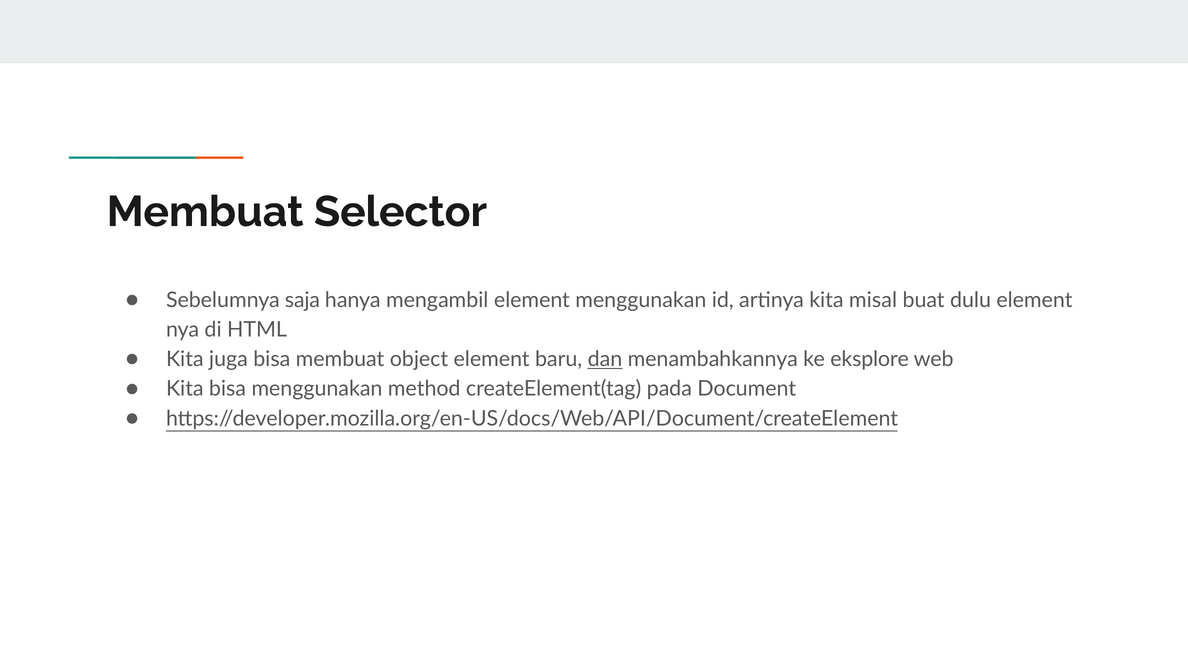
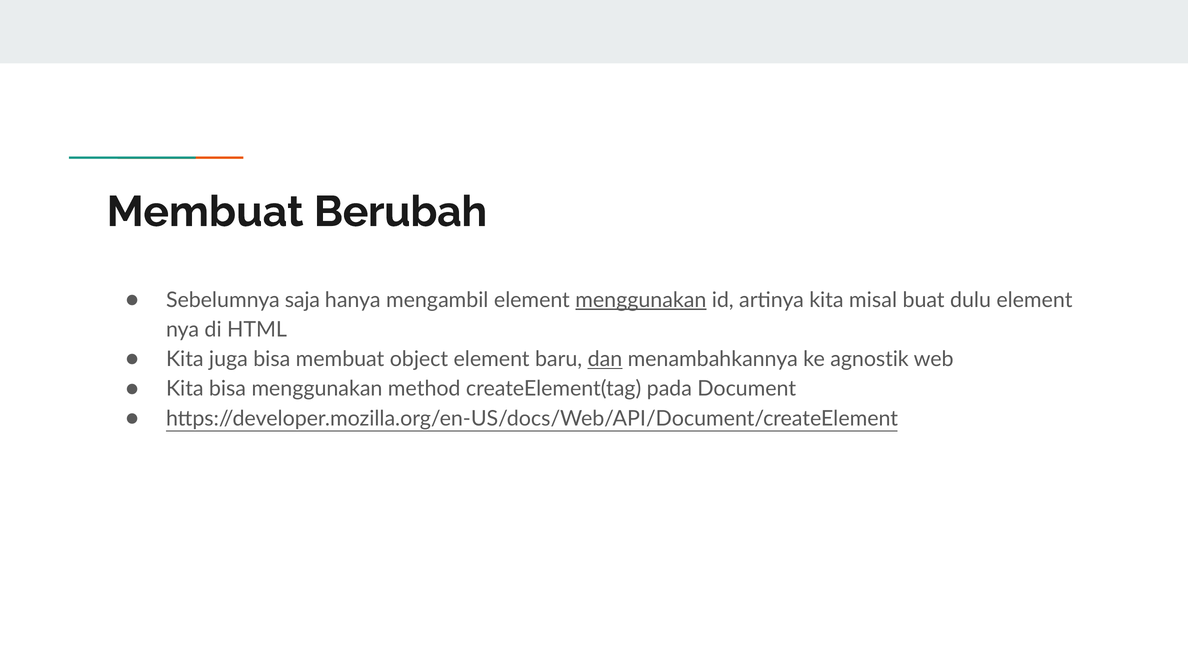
Selector: Selector -> Berubah
menggunakan at (641, 300) underline: none -> present
eksplore: eksplore -> agnostik
